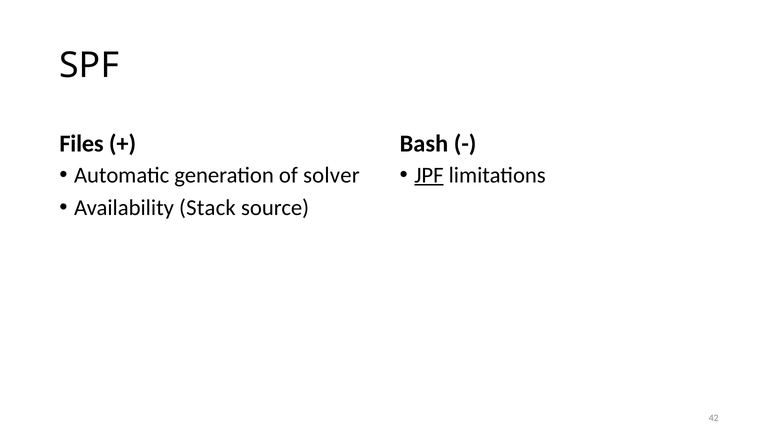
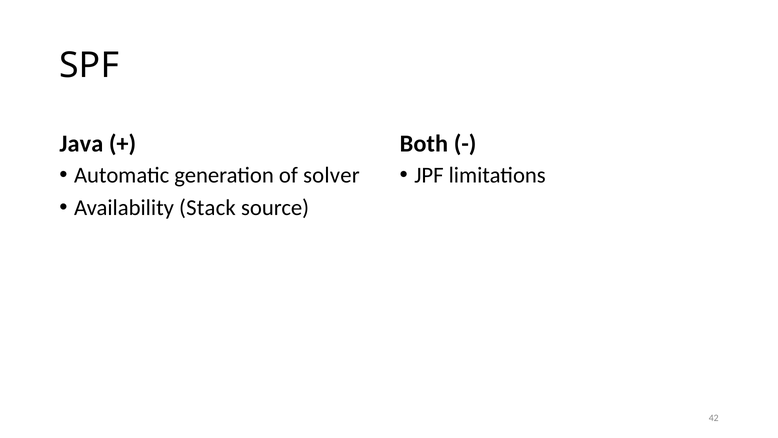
Files: Files -> Java
Bash: Bash -> Both
JPF underline: present -> none
